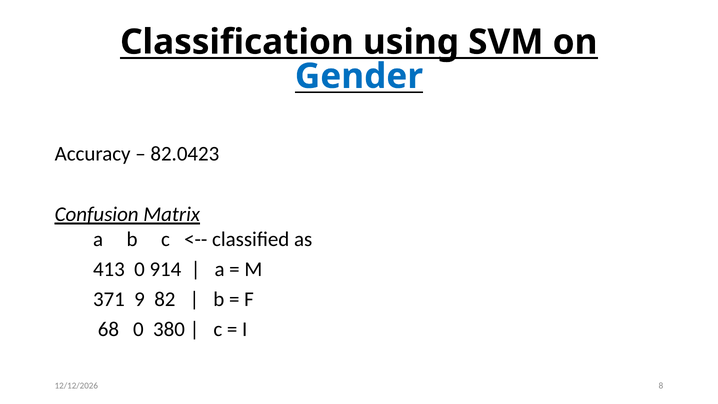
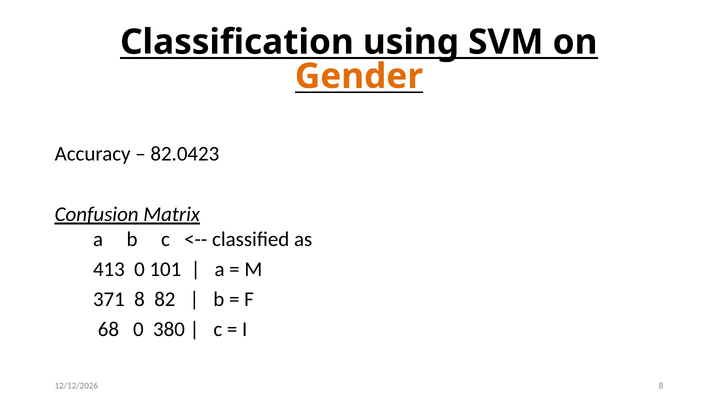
Gender colour: blue -> orange
914: 914 -> 101
371 9: 9 -> 8
